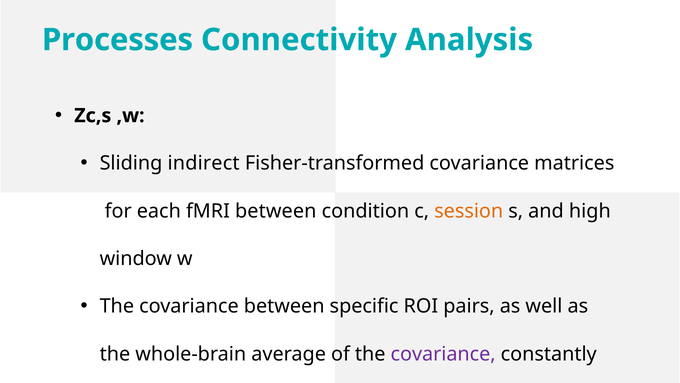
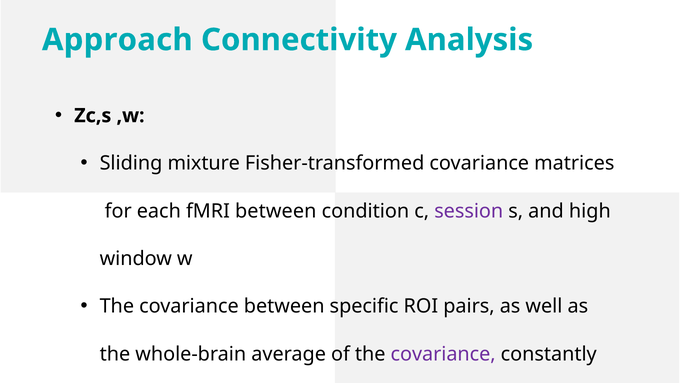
Processes: Processes -> Approach
indirect: indirect -> mixture
session colour: orange -> purple
